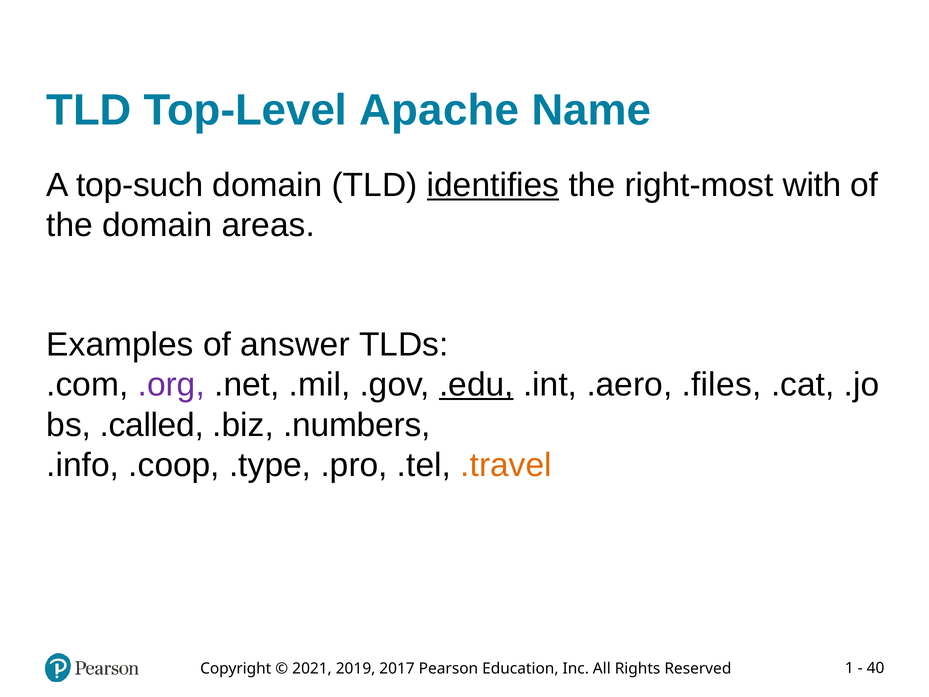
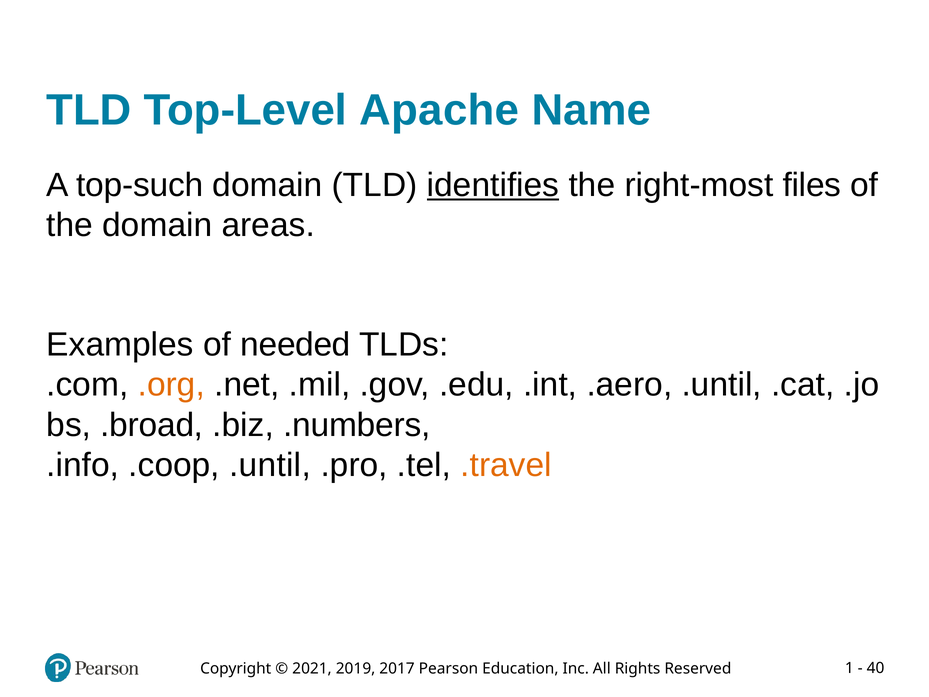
with: with -> files
answer: answer -> needed
.org colour: purple -> orange
.edu underline: present -> none
.aero .files: .files -> .until
.called: .called -> .broad
.coop .type: .type -> .until
